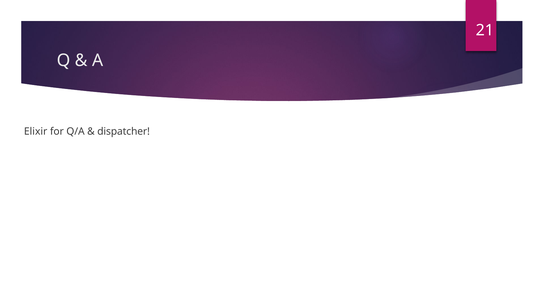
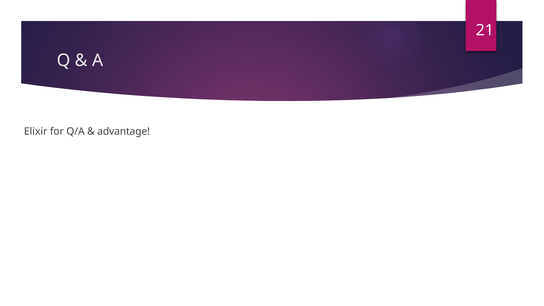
dispatcher: dispatcher -> advantage
